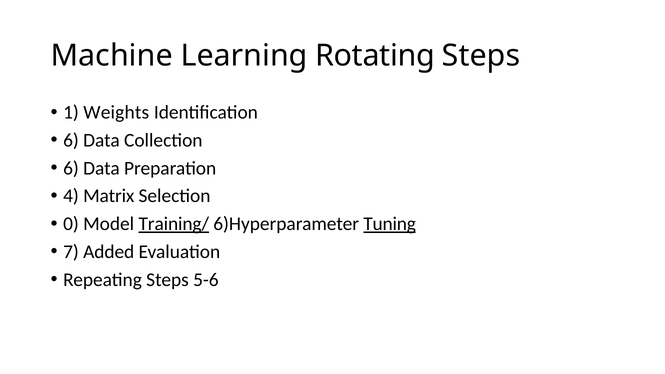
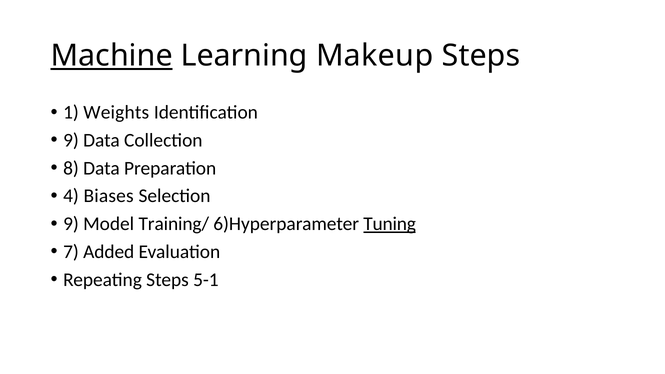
Machine underline: none -> present
Rotating: Rotating -> Makeup
6 at (71, 140): 6 -> 9
6 at (71, 168): 6 -> 8
Matrix: Matrix -> Biases
0 at (71, 224): 0 -> 9
Training/ underline: present -> none
5-6: 5-6 -> 5-1
